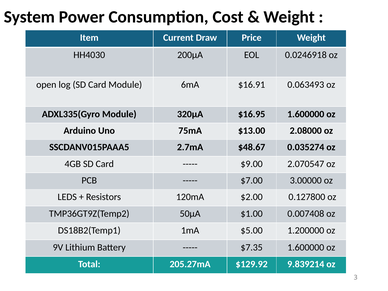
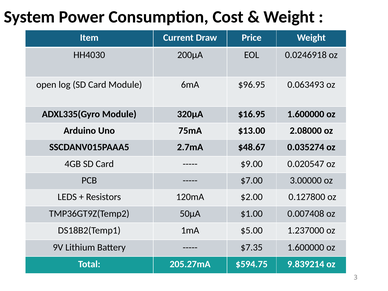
$16.91: $16.91 -> $96.95
2.070547: 2.070547 -> 0.020547
1.200000: 1.200000 -> 1.237000
$129.92: $129.92 -> $594.75
